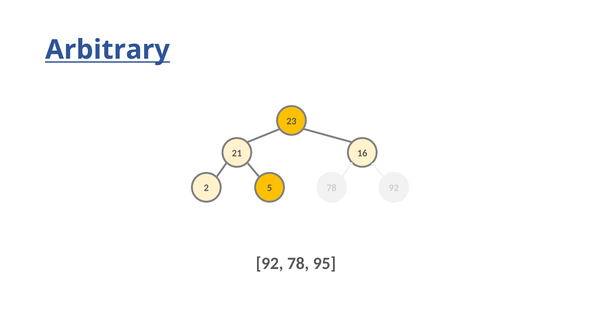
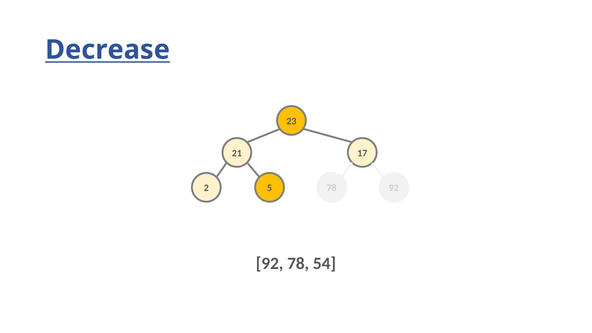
Arbitrary: Arbitrary -> Decrease
16: 16 -> 17
95: 95 -> 54
